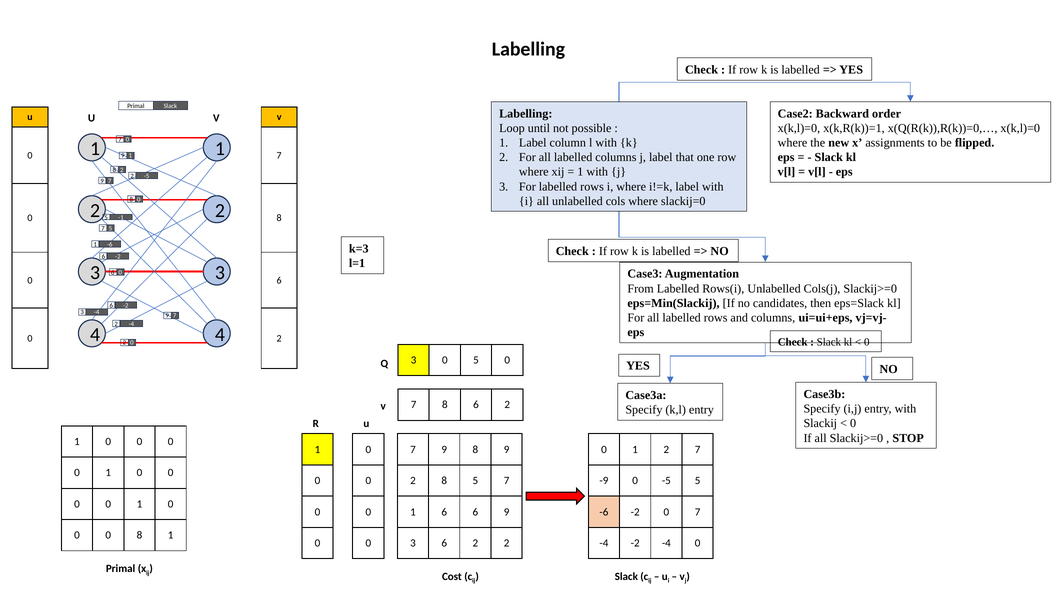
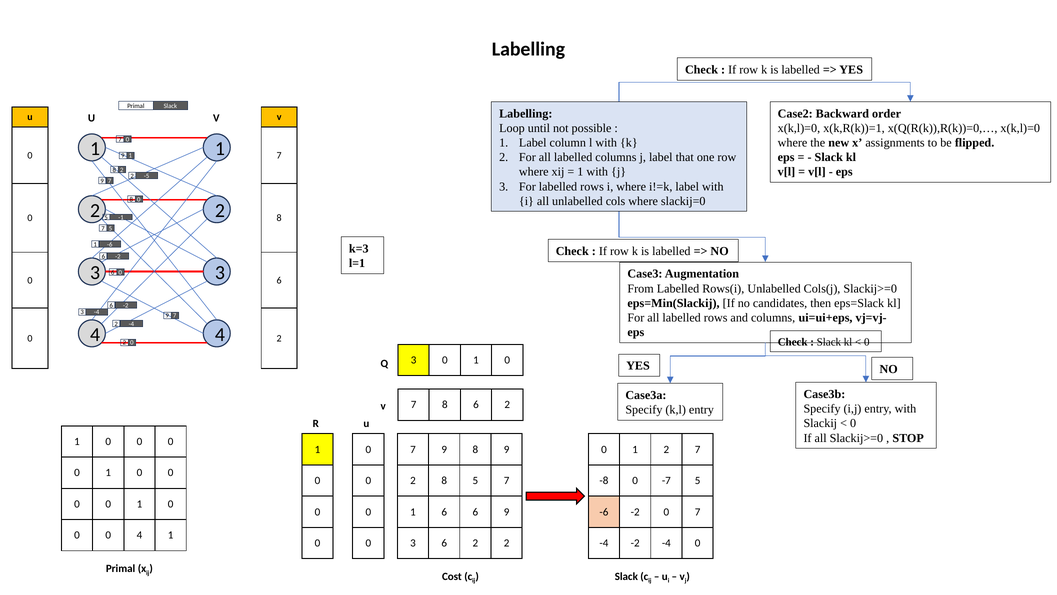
3 0 5: 5 -> 1
-9: -9 -> -8
0 -5: -5 -> -7
0 8: 8 -> 4
